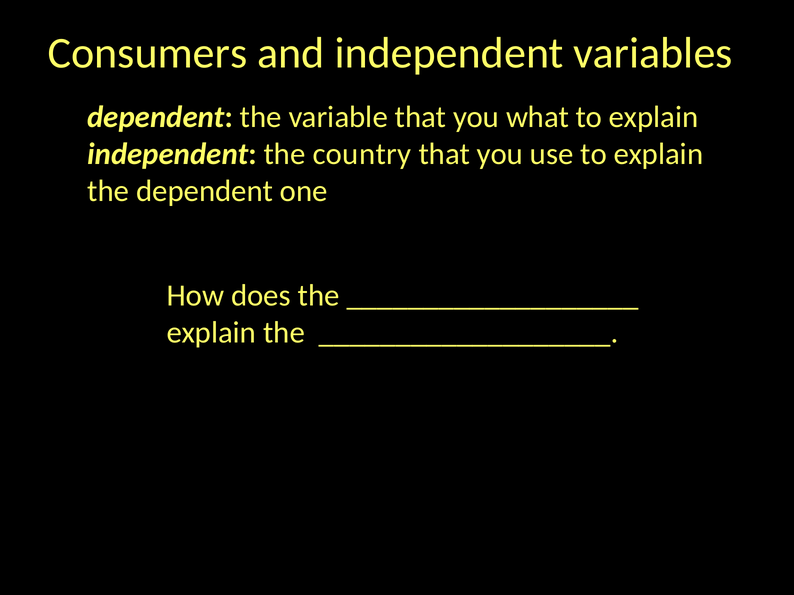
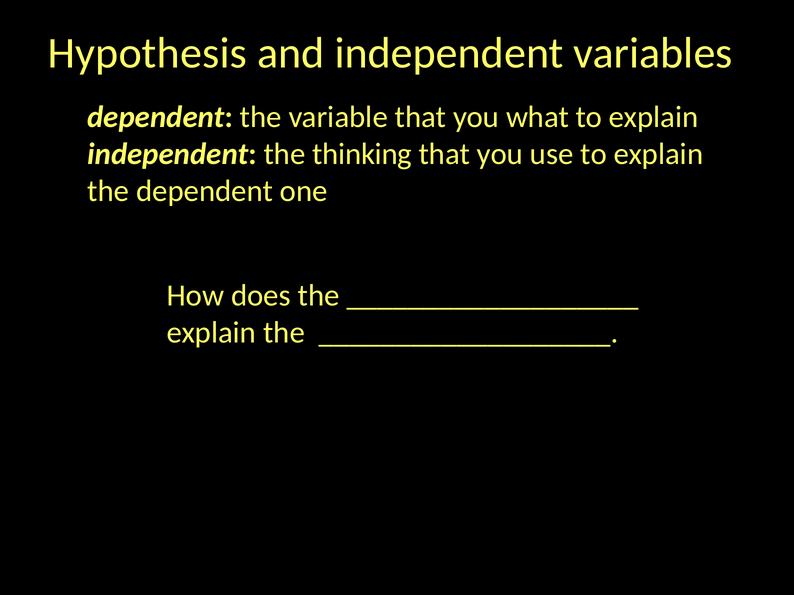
Consumers: Consumers -> Hypothesis
country: country -> thinking
